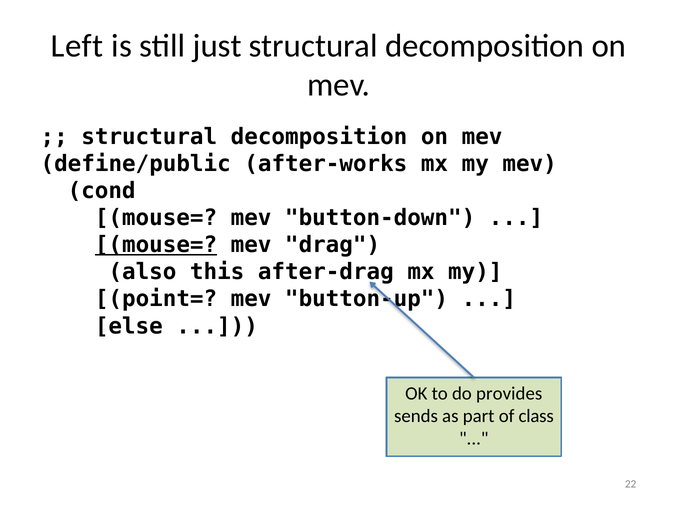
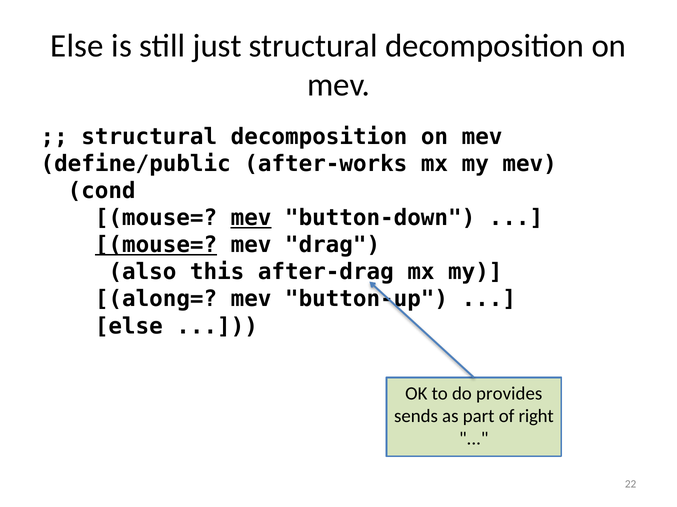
Left at (77, 46): Left -> Else
mev at (251, 218) underline: none -> present
point=: point= -> along=
class: class -> right
